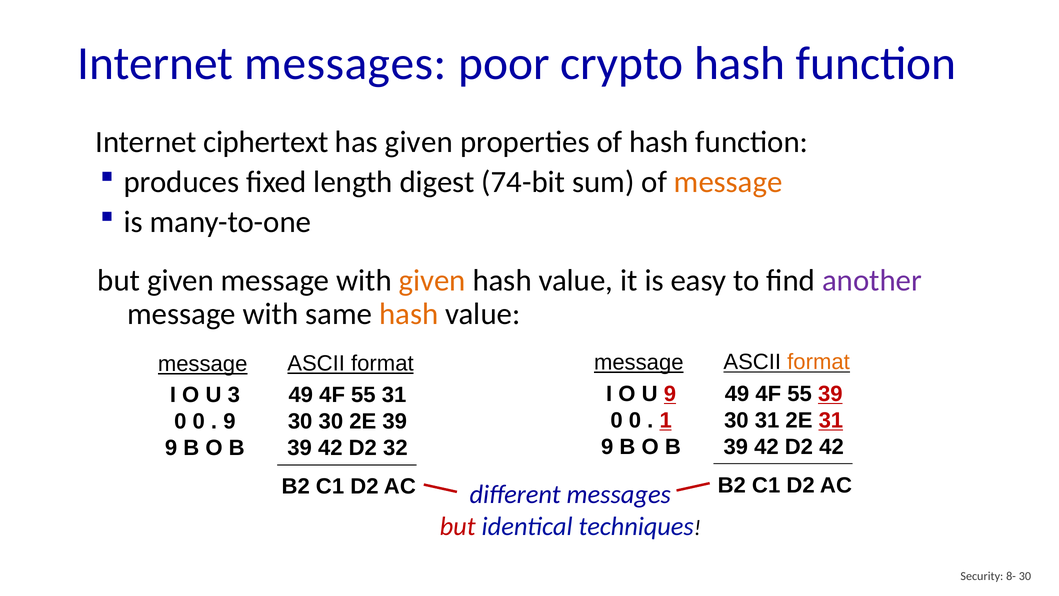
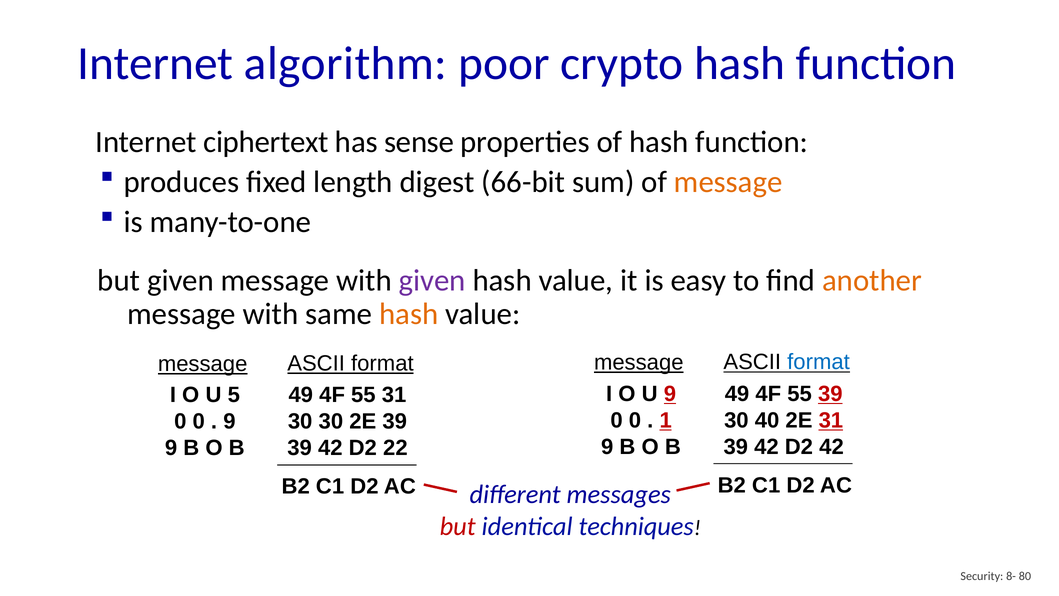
Internet messages: messages -> algorithm
has given: given -> sense
74-bit: 74-bit -> 66-bit
given at (432, 281) colour: orange -> purple
another colour: purple -> orange
format at (819, 362) colour: orange -> blue
3: 3 -> 5
30 31: 31 -> 40
32: 32 -> 22
8- 30: 30 -> 80
